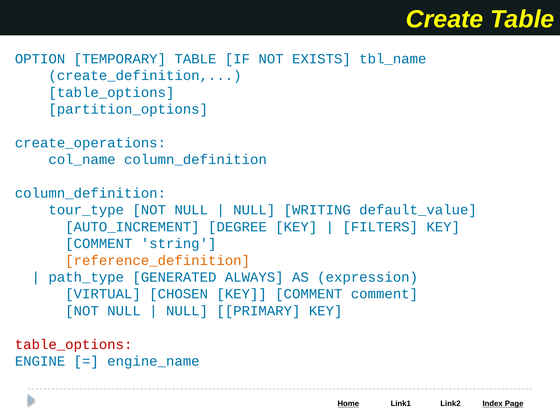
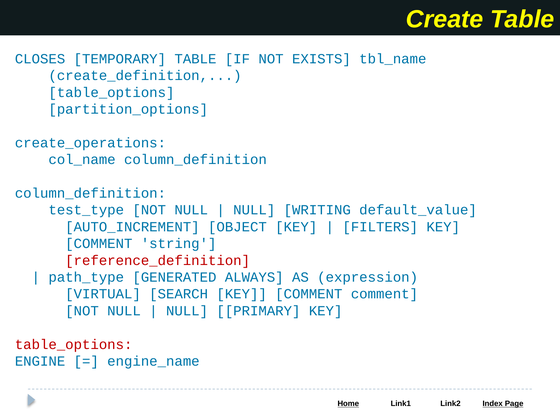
OPTION: OPTION -> CLOSES
tour_type: tour_type -> test_type
DEGREE: DEGREE -> OBJECT
reference_definition colour: orange -> red
CHOSEN: CHOSEN -> SEARCH
